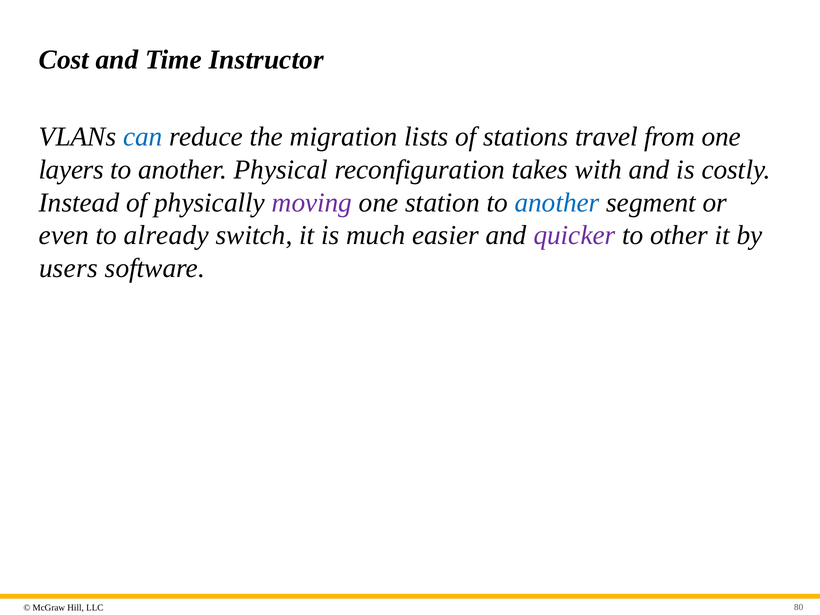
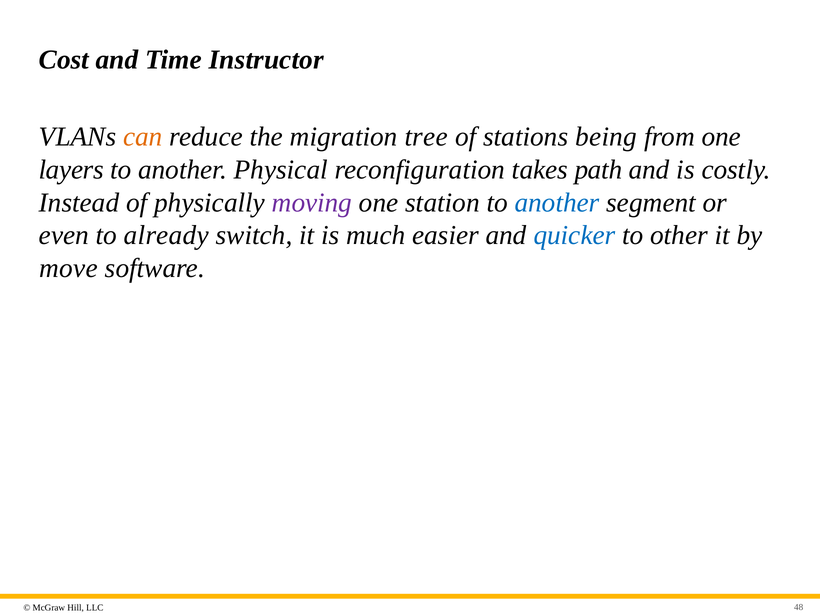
can colour: blue -> orange
lists: lists -> tree
travel: travel -> being
with: with -> path
quicker colour: purple -> blue
users: users -> move
80: 80 -> 48
